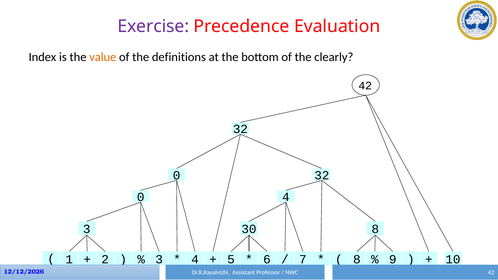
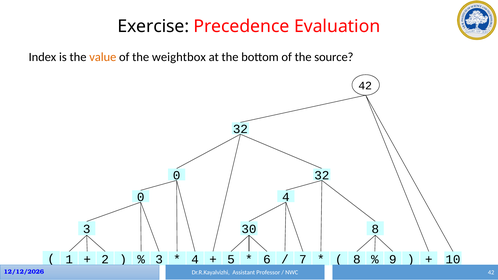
Exercise colour: purple -> black
definitions: definitions -> weightbox
clearly: clearly -> source
